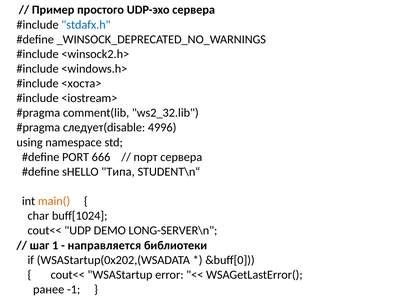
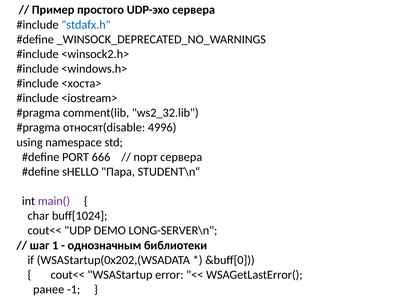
следует(disable: следует(disable -> относят(disable
Типа: Типа -> Пара
main( colour: orange -> purple
направляется: направляется -> однозначным
